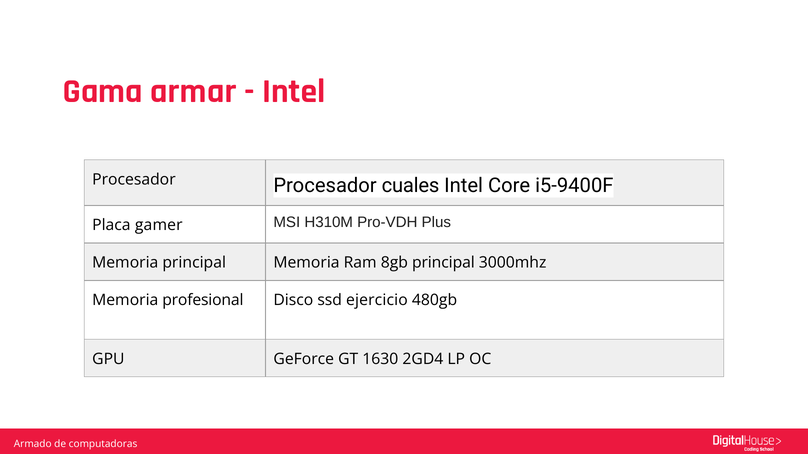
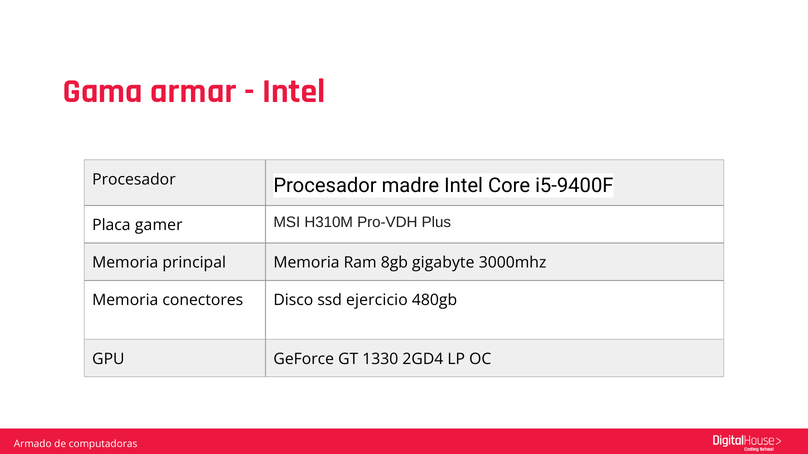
cuales: cuales -> madre
8gb principal: principal -> gigabyte
profesional: profesional -> conectores
1630: 1630 -> 1330
